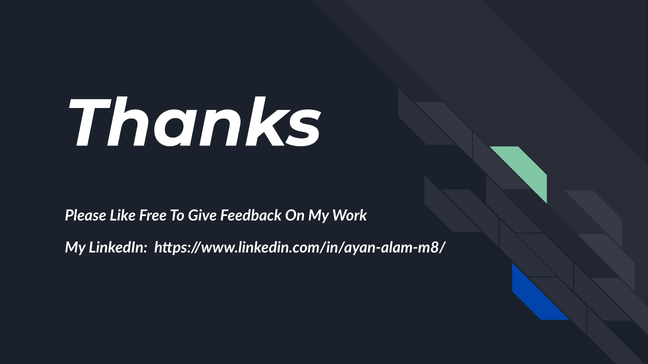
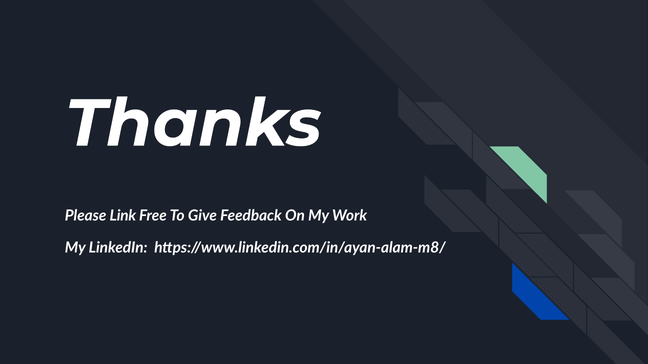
Like: Like -> Link
